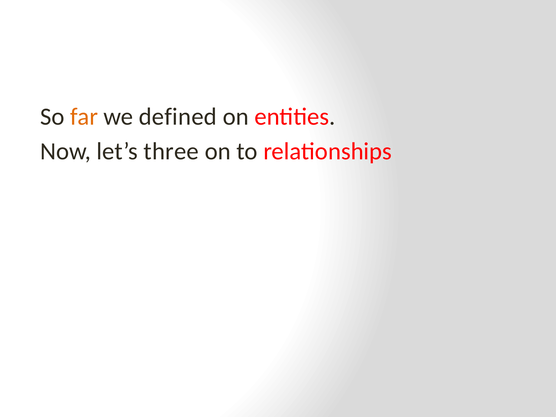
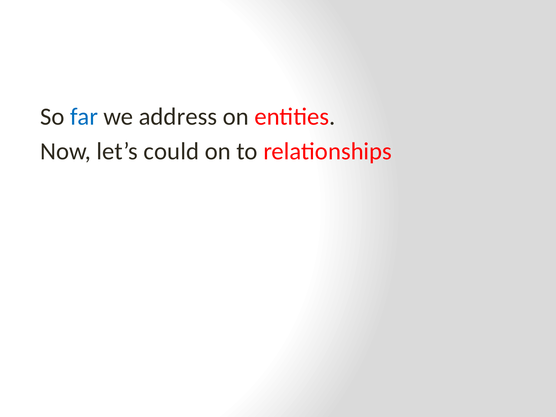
far colour: orange -> blue
defined: defined -> address
three: three -> could
